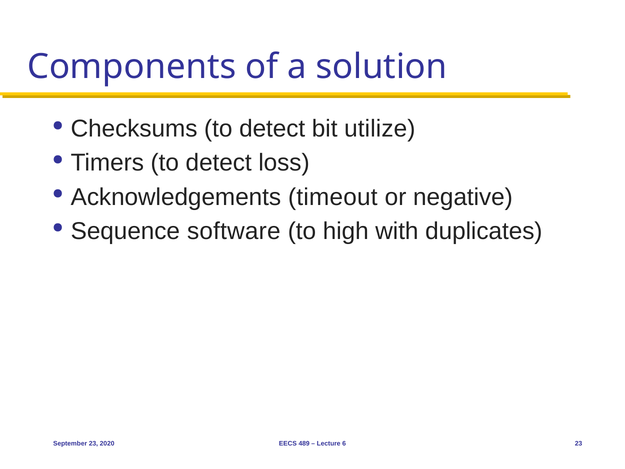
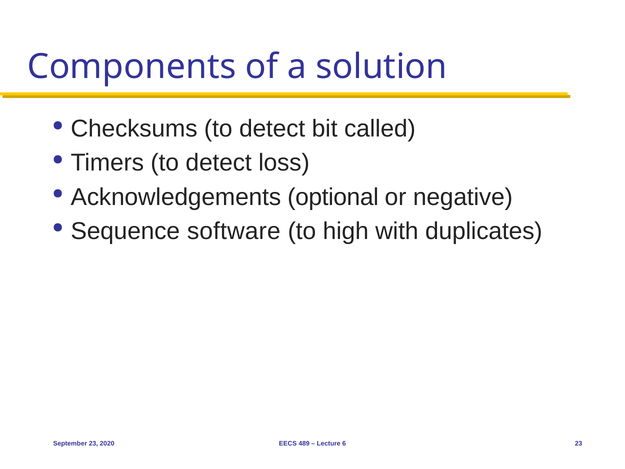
utilize: utilize -> called
timeout: timeout -> optional
